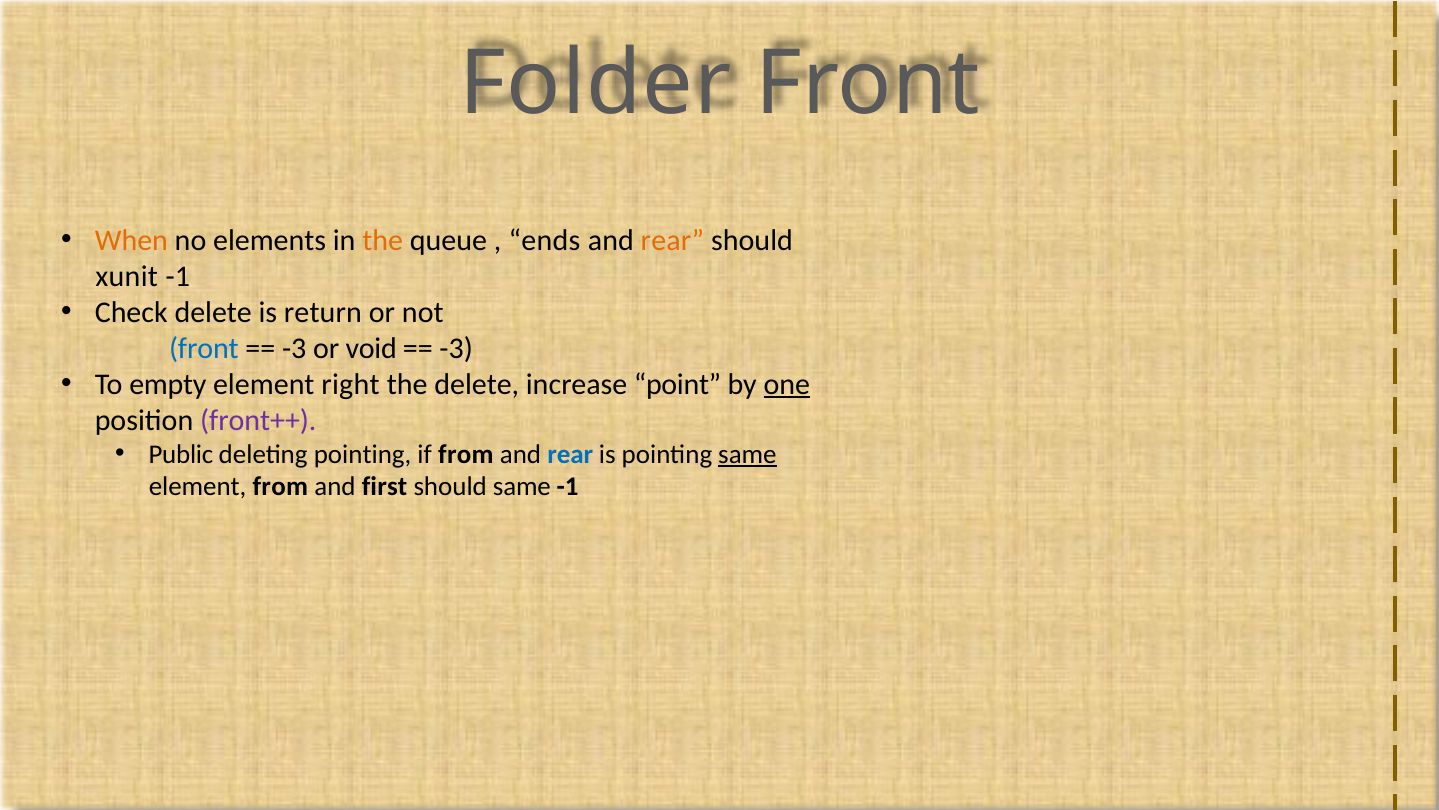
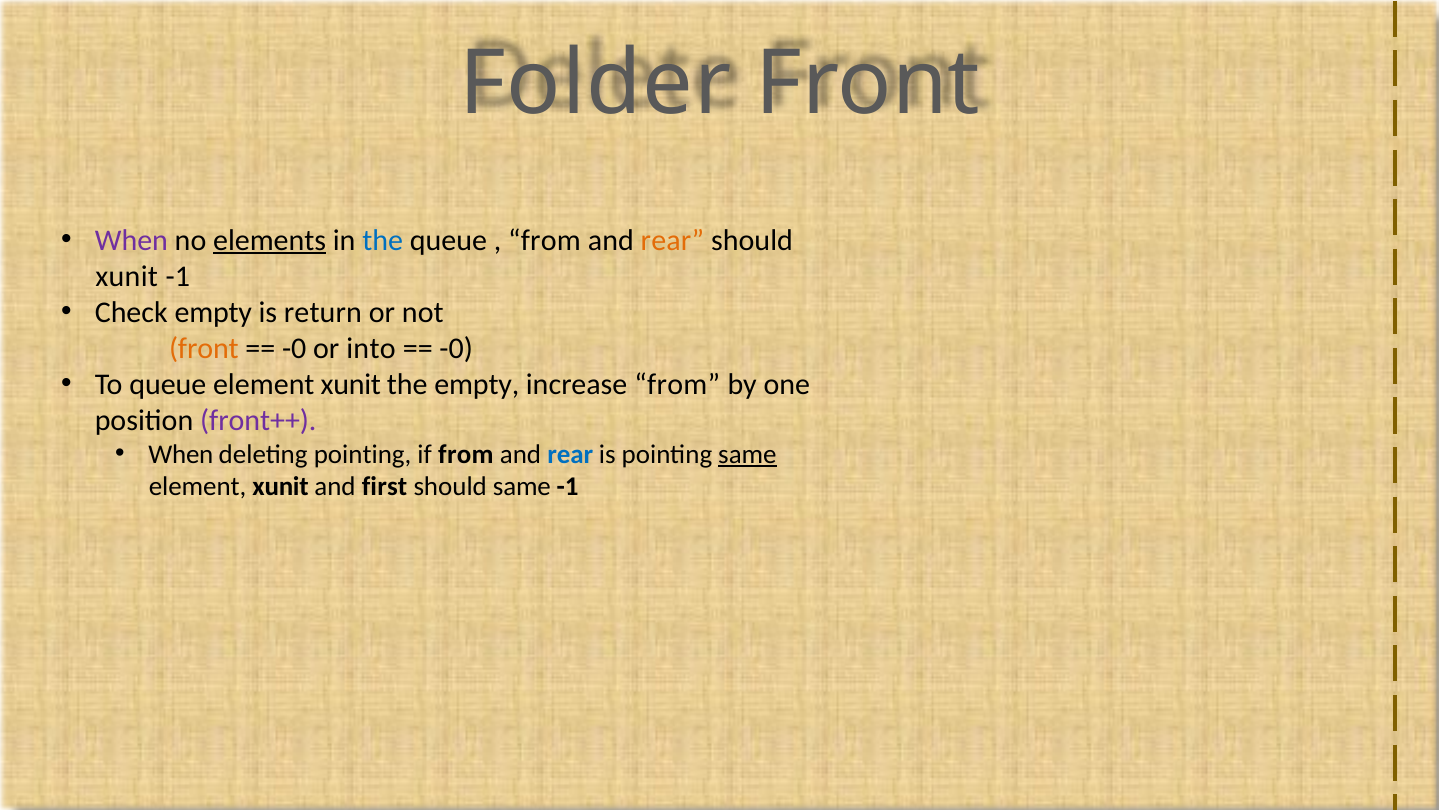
When at (131, 240) colour: orange -> purple
elements underline: none -> present
the at (383, 240) colour: orange -> blue
ends at (544, 240): ends -> from
Check delete: delete -> empty
front at (204, 348) colour: blue -> orange
-3 at (294, 348): -3 -> -0
void: void -> into
-3 at (456, 348): -3 -> -0
To empty: empty -> queue
right at (350, 384): right -> xunit
the delete: delete -> empty
increase point: point -> from
one underline: present -> none
Public at (181, 454): Public -> When
from at (280, 486): from -> xunit
